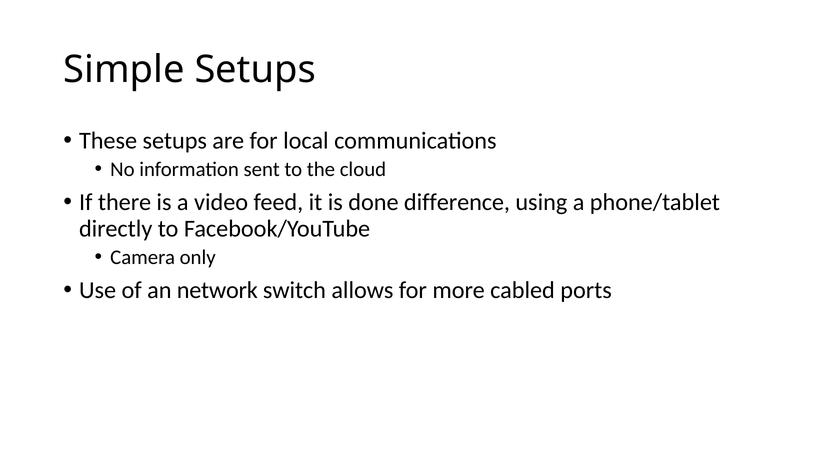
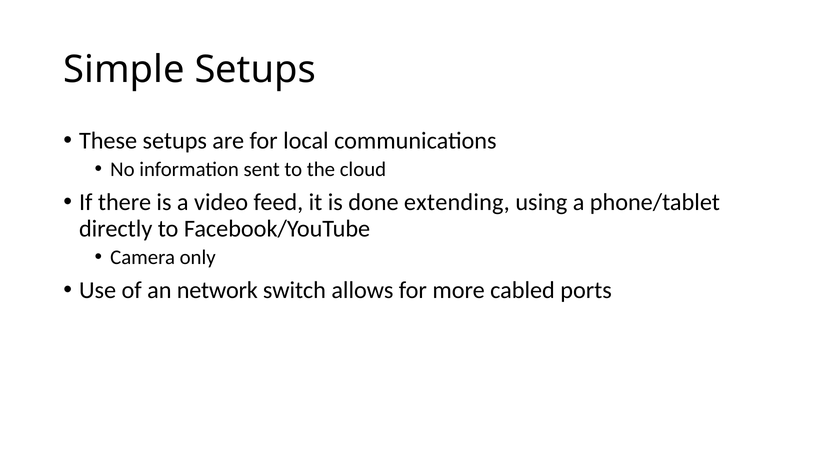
difference: difference -> extending
